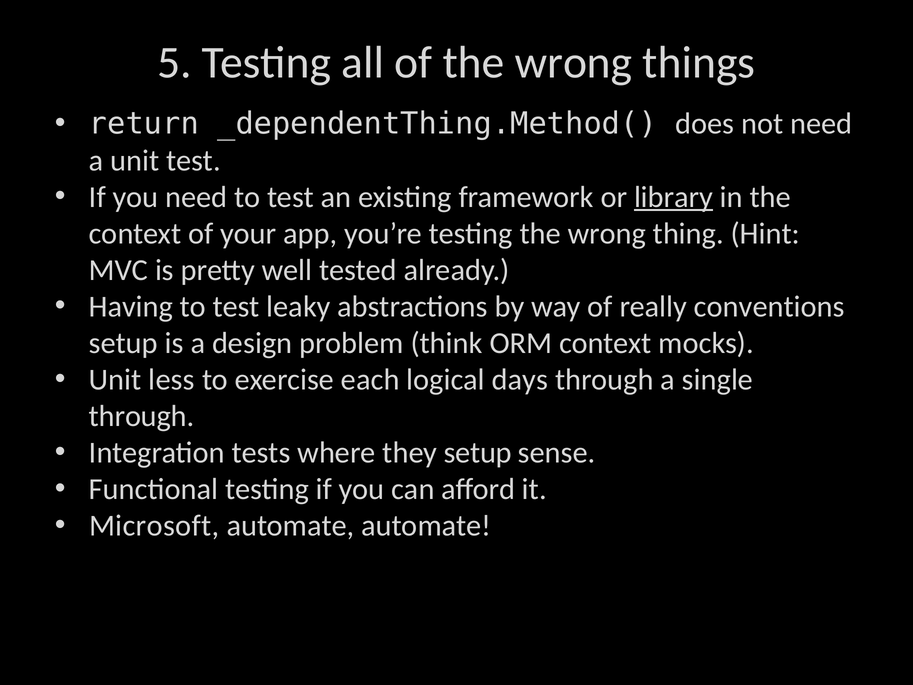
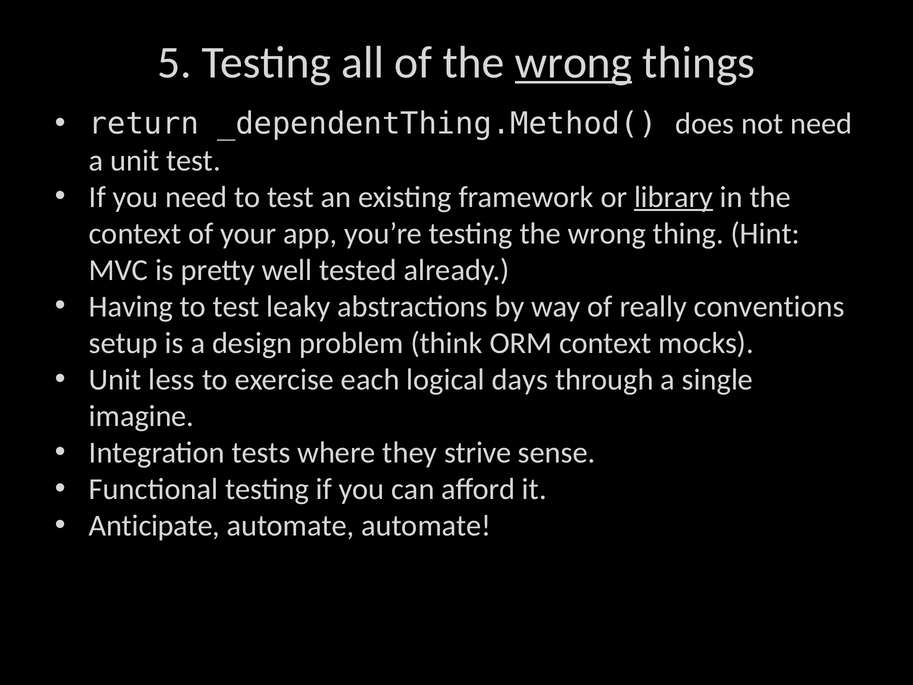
wrong at (574, 63) underline: none -> present
through at (142, 416): through -> imagine
they setup: setup -> strive
Microsoft: Microsoft -> Anticipate
